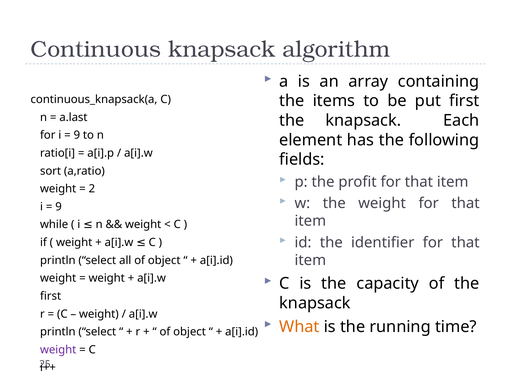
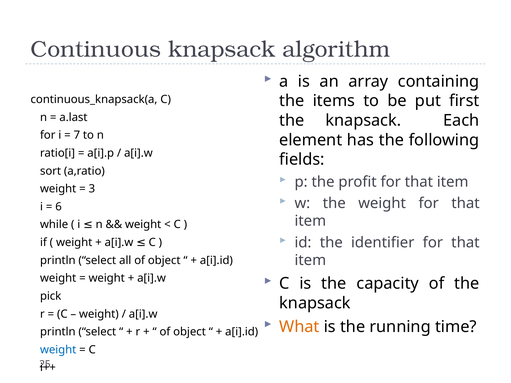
9 at (77, 135): 9 -> 7
2: 2 -> 3
9 at (59, 207): 9 -> 6
first at (51, 296): first -> pick
weight at (58, 350) colour: purple -> blue
